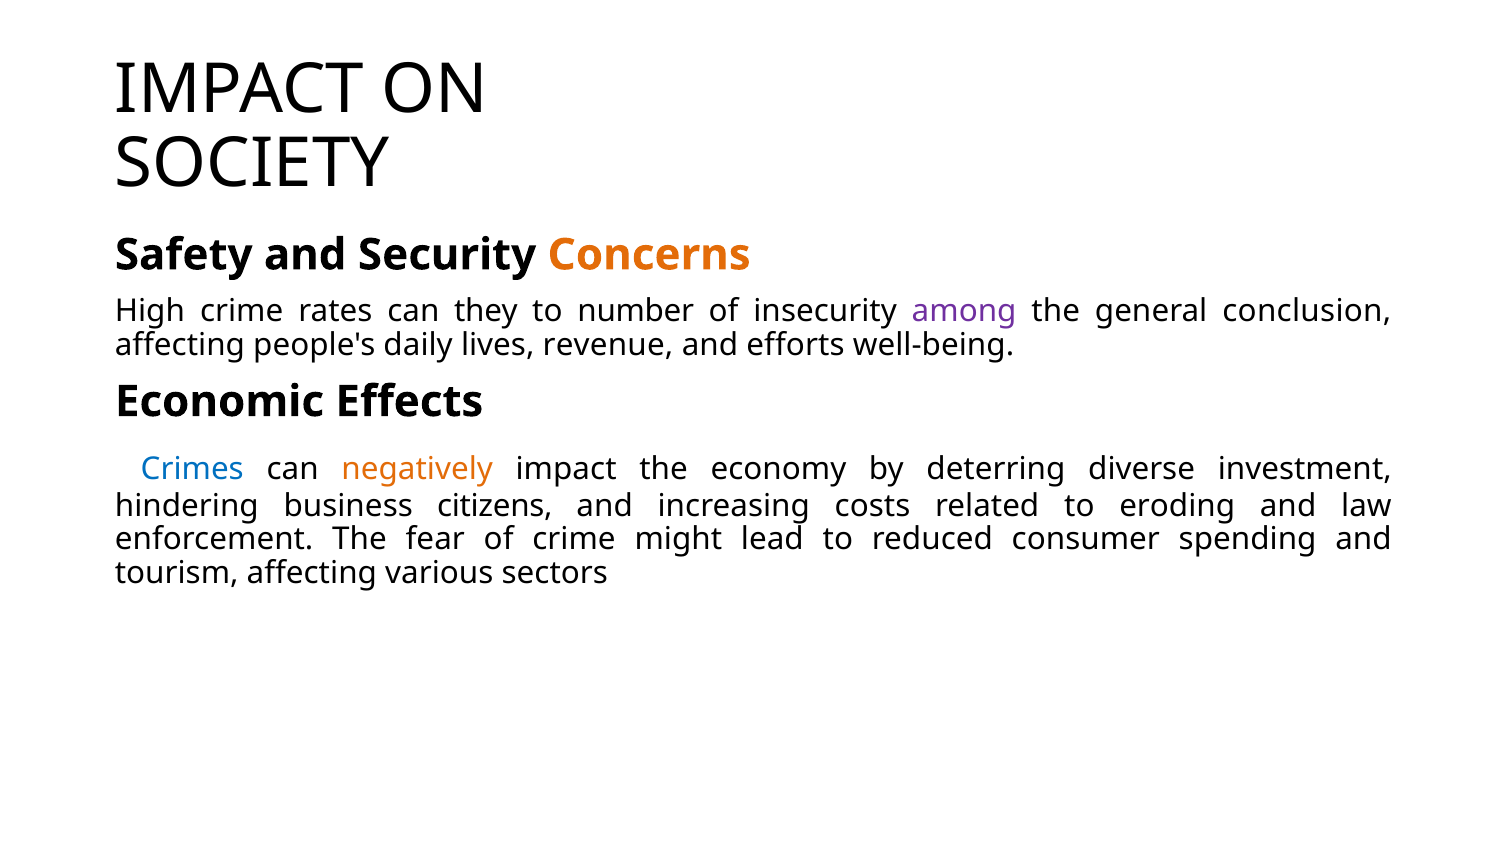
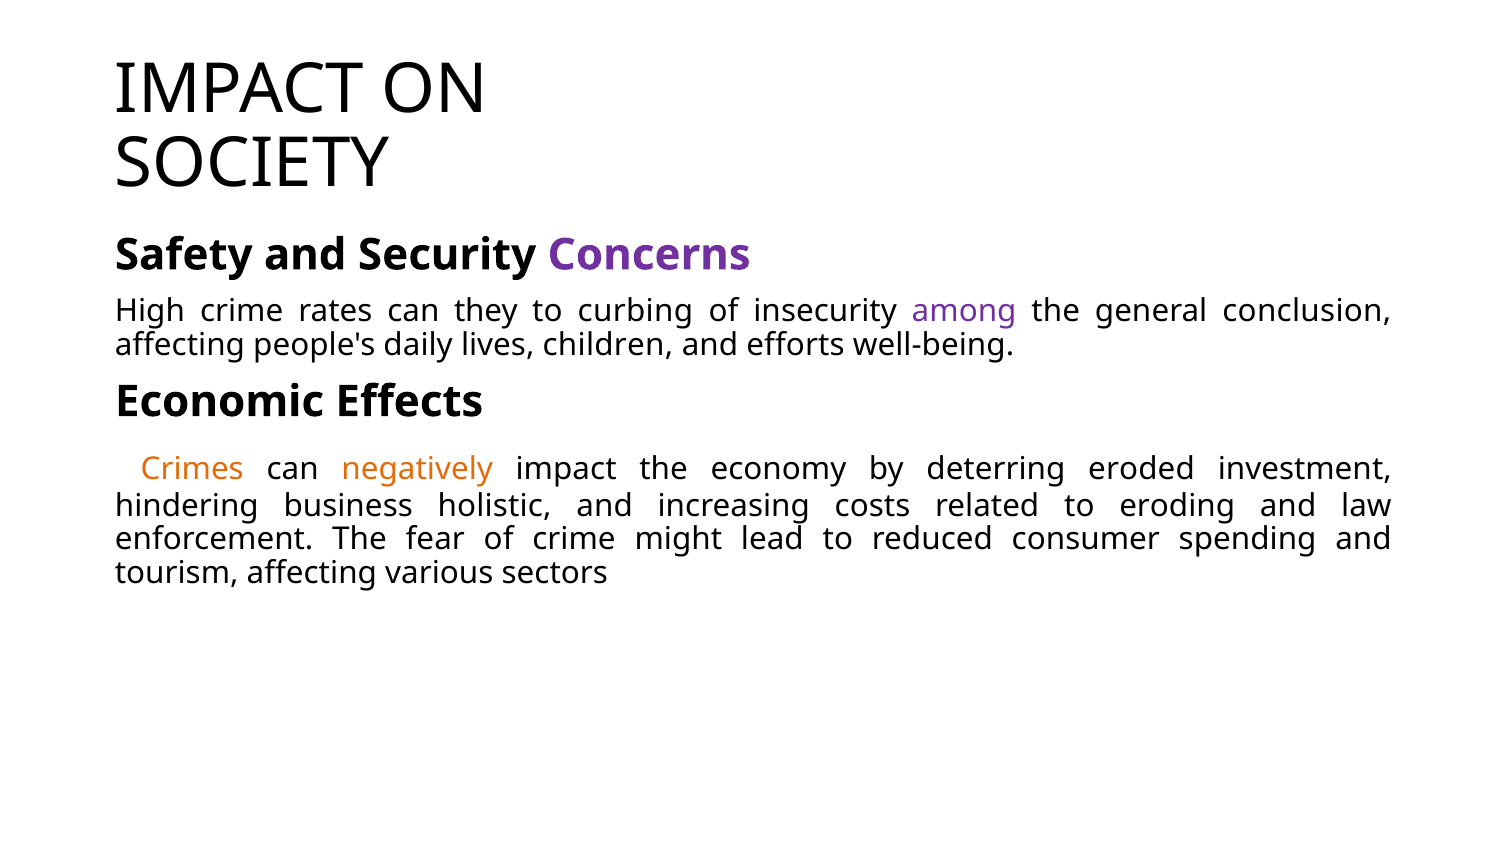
Concerns colour: orange -> purple
number: number -> curbing
revenue: revenue -> children
Crimes colour: blue -> orange
diverse: diverse -> eroded
citizens: citizens -> holistic
